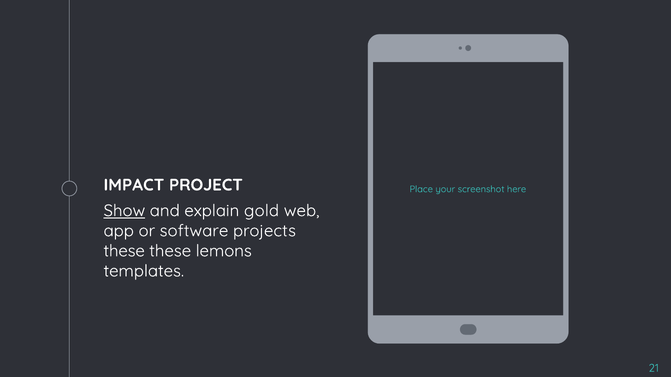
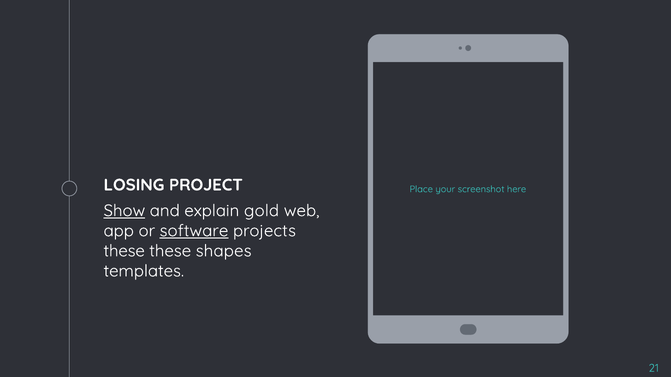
IMPACT: IMPACT -> LOSING
software underline: none -> present
lemons: lemons -> shapes
